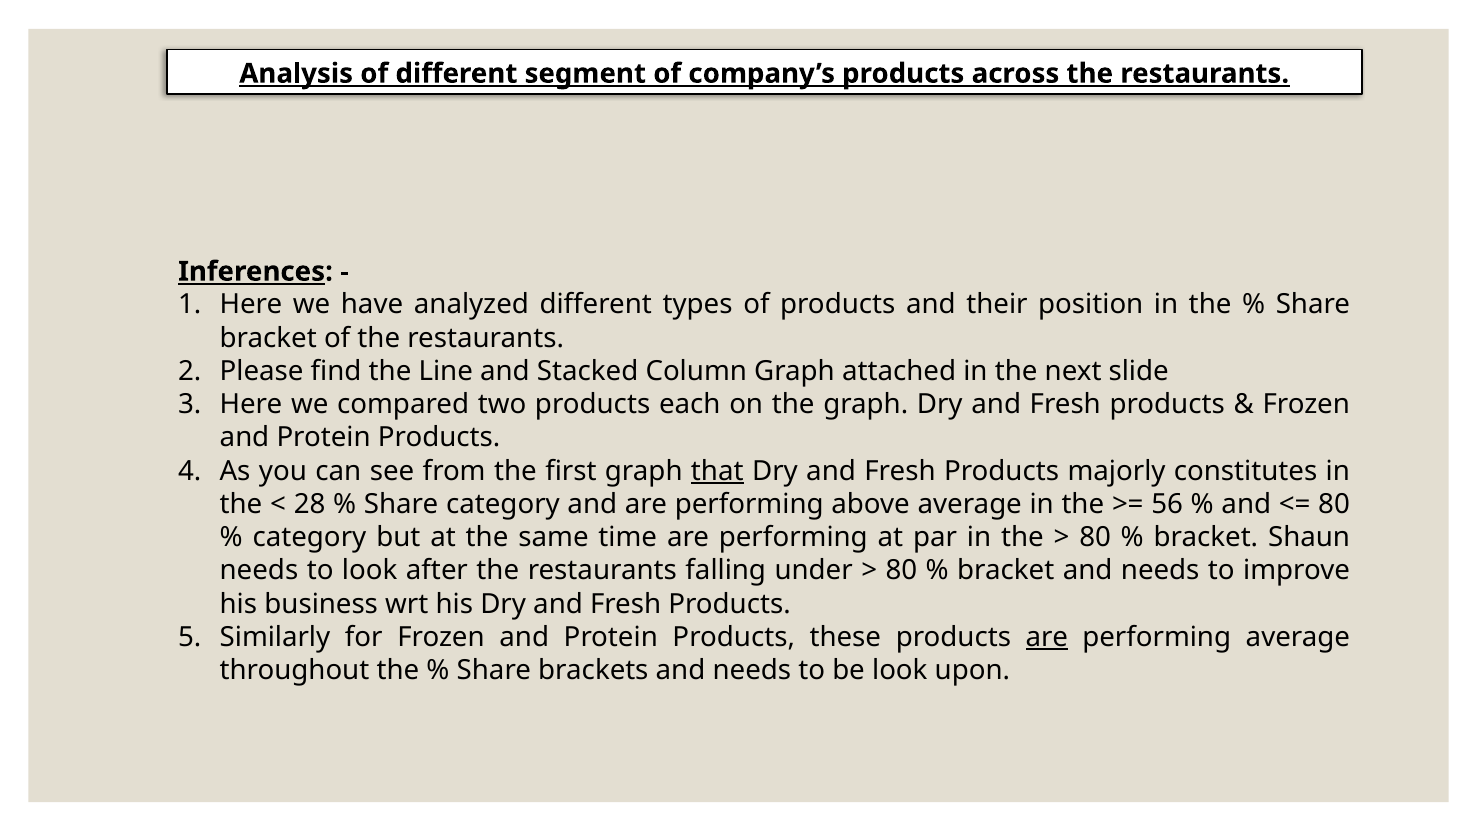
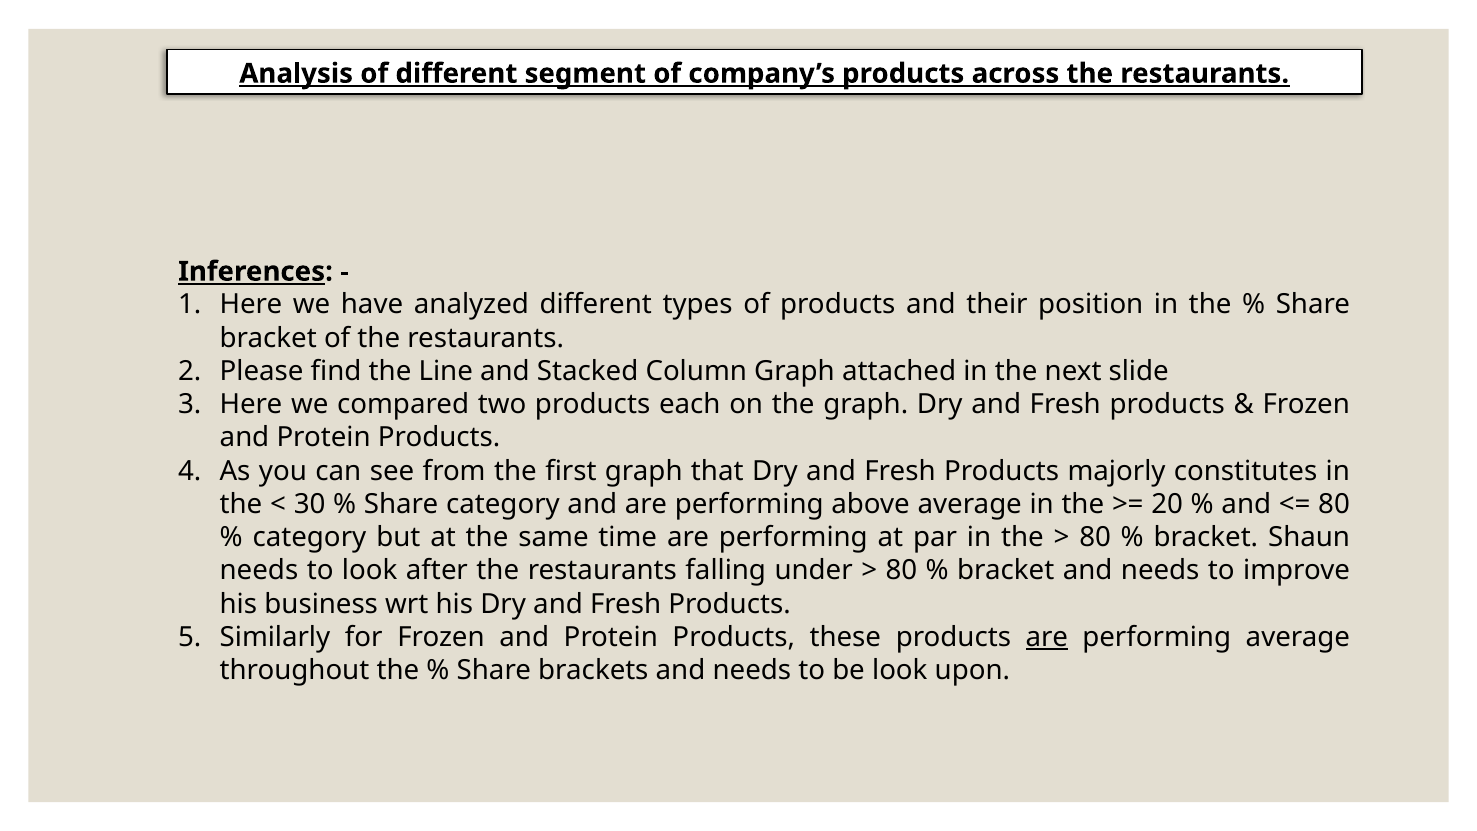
that underline: present -> none
28: 28 -> 30
56: 56 -> 20
